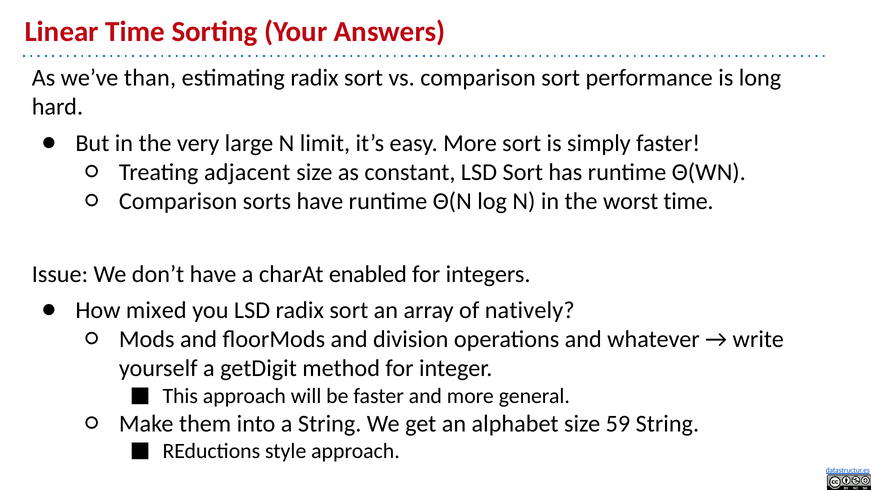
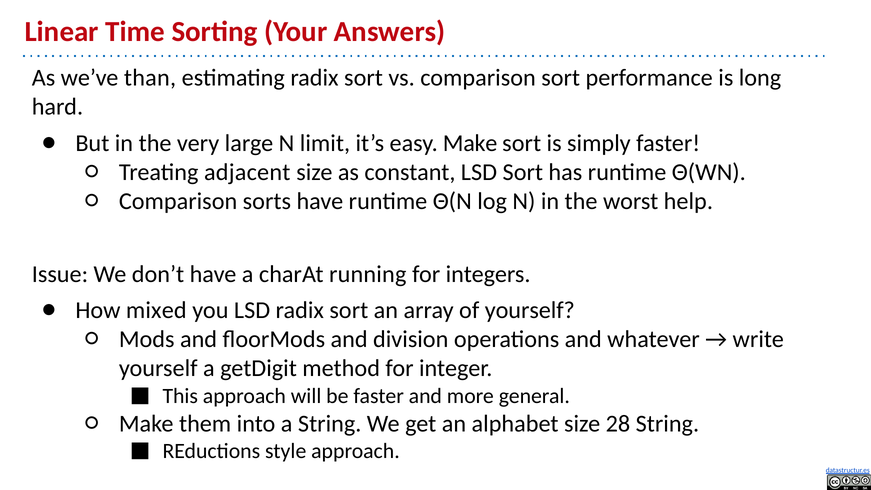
easy More: More -> Make
worst time: time -> help
enabled: enabled -> running
of natively: natively -> yourself
59: 59 -> 28
